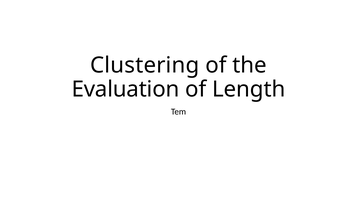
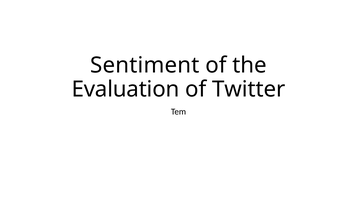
Clustering: Clustering -> Sentiment
Length: Length -> Twitter
